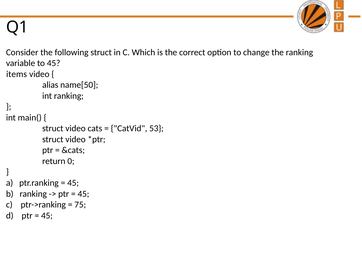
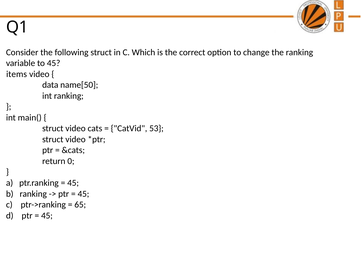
alias: alias -> data
75: 75 -> 65
